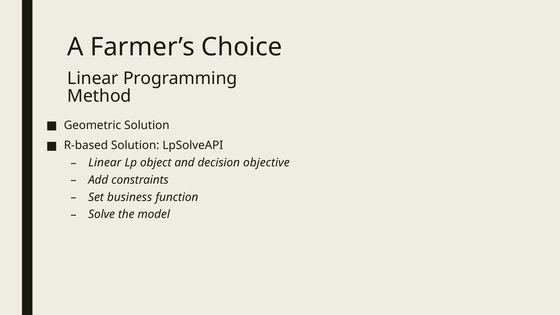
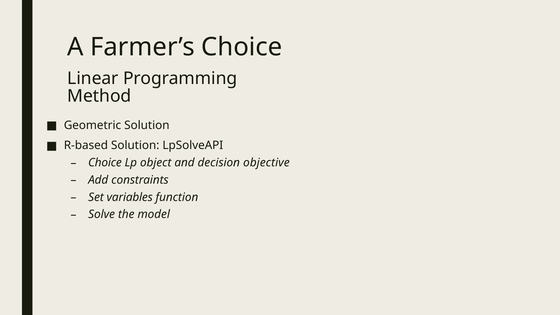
Linear at (105, 163): Linear -> Choice
business: business -> variables
